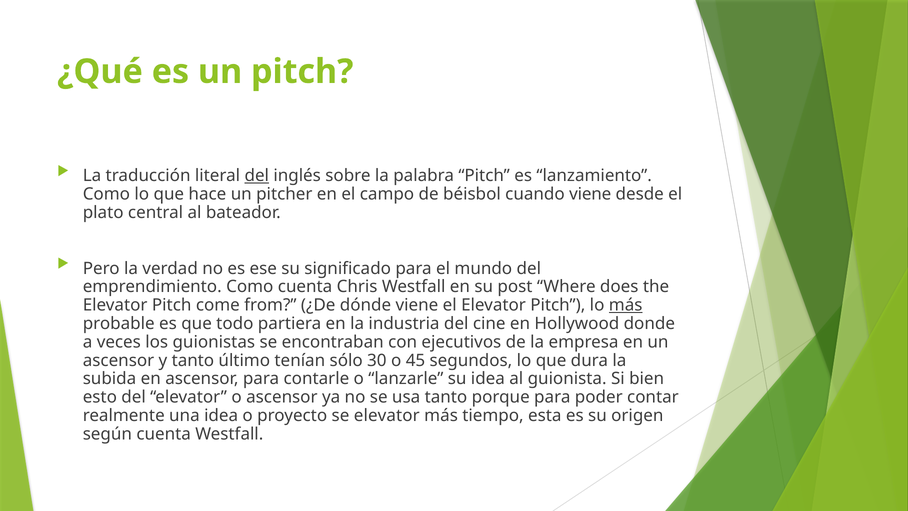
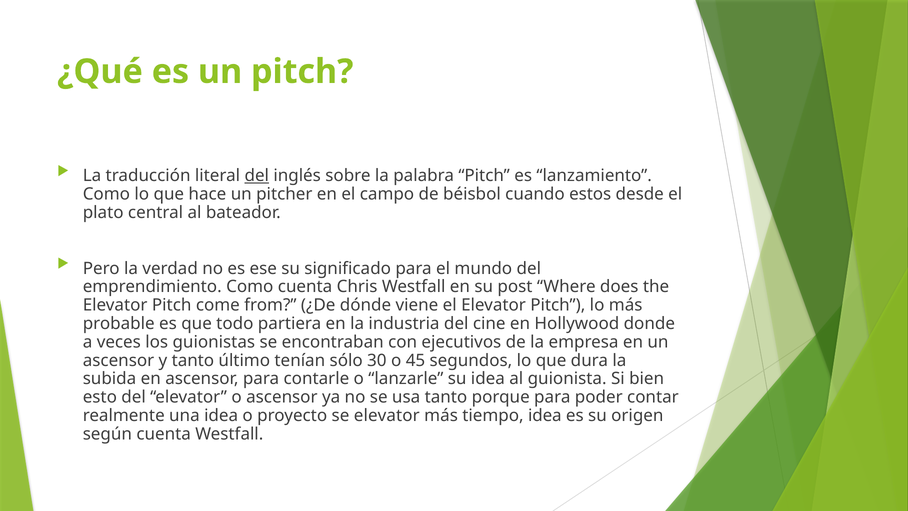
cuando viene: viene -> estos
más at (626, 305) underline: present -> none
tiempo esta: esta -> idea
